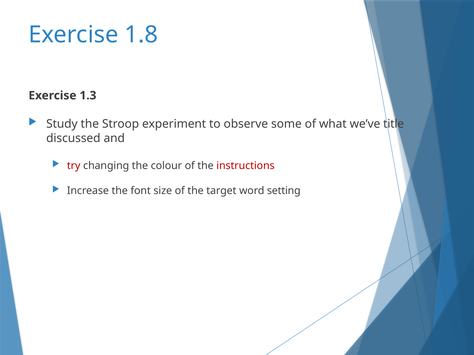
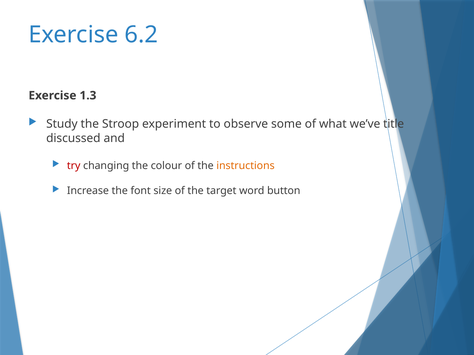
1.8: 1.8 -> 6.2
instructions colour: red -> orange
setting: setting -> button
